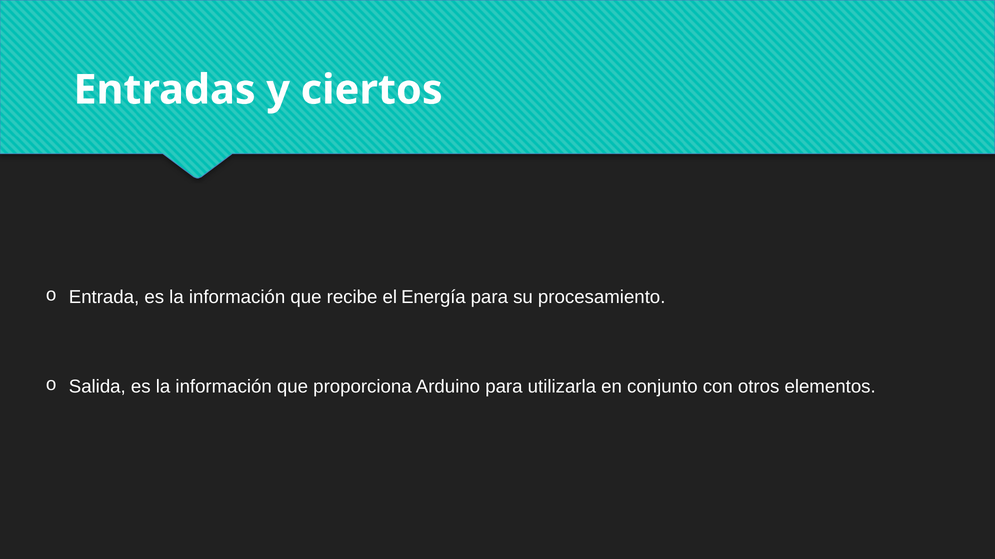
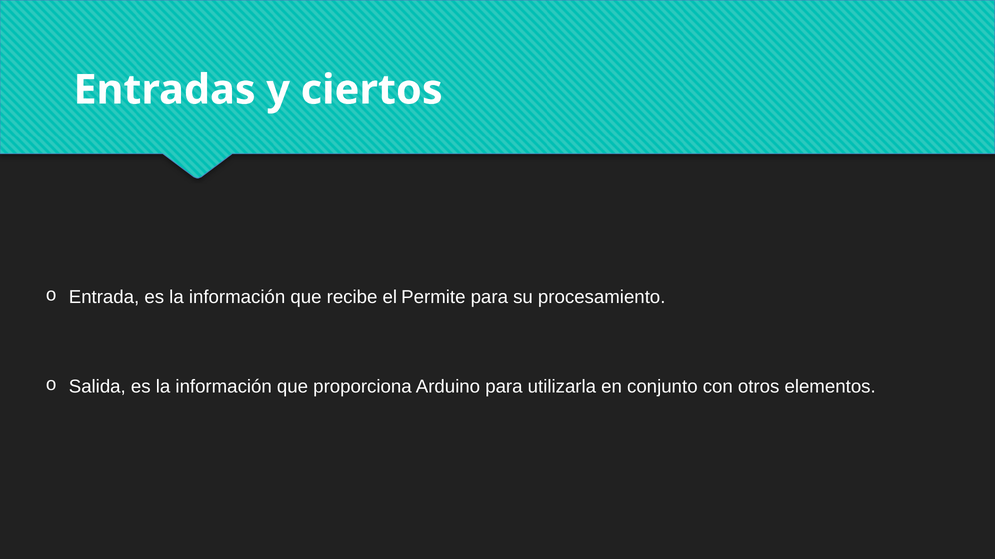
Energía: Energía -> Permite
